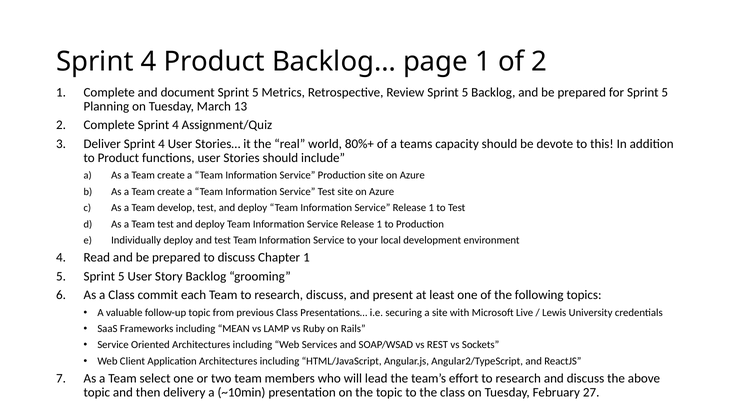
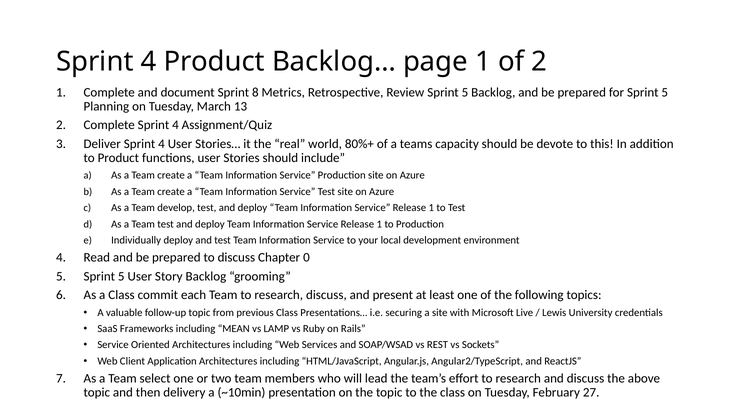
document Sprint 5: 5 -> 8
Chapter 1: 1 -> 0
